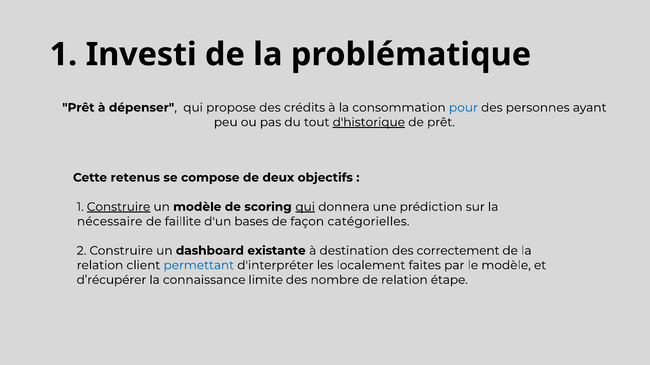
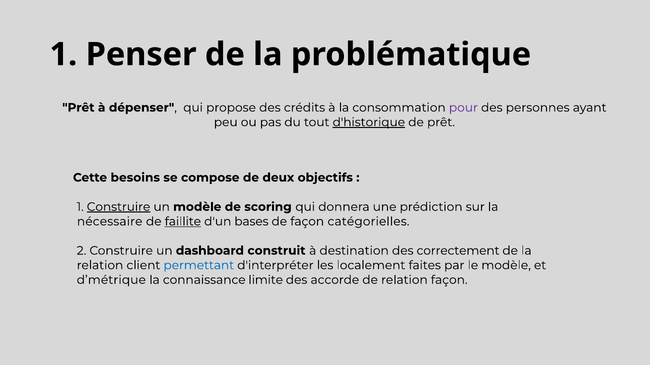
Investi: Investi -> Penser
pour colour: blue -> purple
retenus: retenus -> besoins
qui at (305, 207) underline: present -> none
faillite underline: none -> present
existante: existante -> construit
d’récupérer: d’récupérer -> d’métrique
nombre: nombre -> accorde
relation étape: étape -> façon
